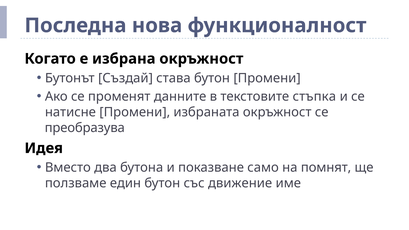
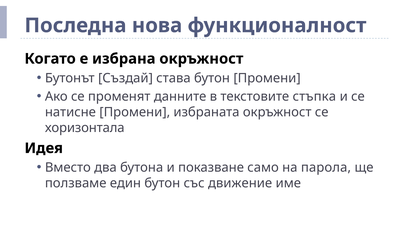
преобразува: преобразува -> хоризонтала
помнят: помнят -> парола
